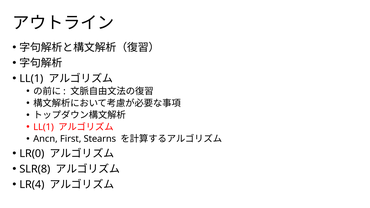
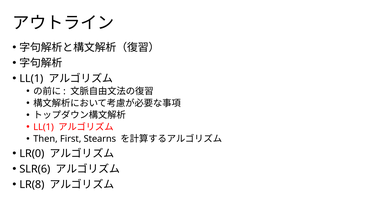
Ancn: Ancn -> Then
SLR(8: SLR(8 -> SLR(6
LR(4: LR(4 -> LR(8
